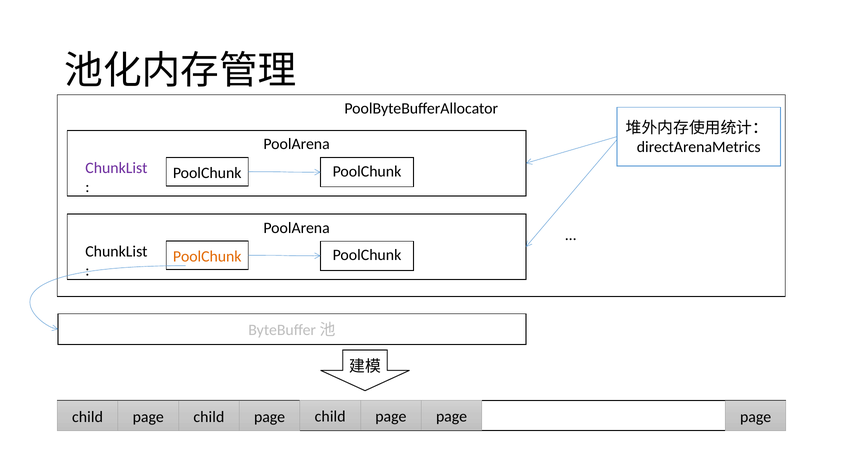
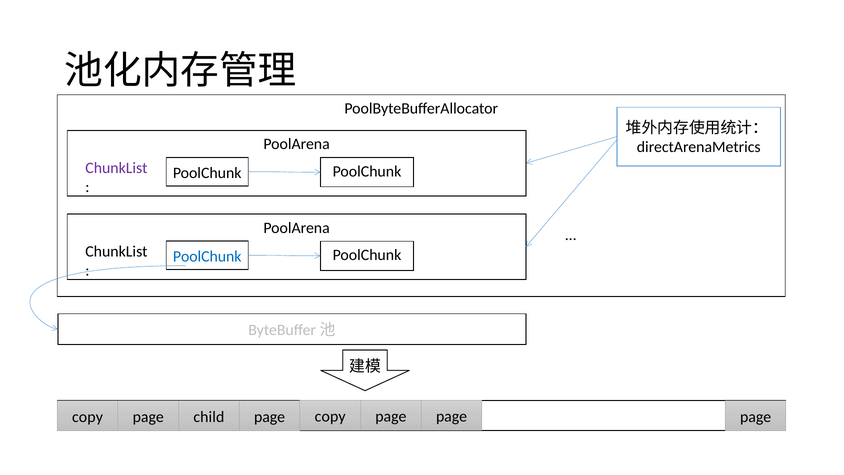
PoolChunk at (207, 256) colour: orange -> blue
child at (88, 417): child -> copy
child at (330, 416): child -> copy
